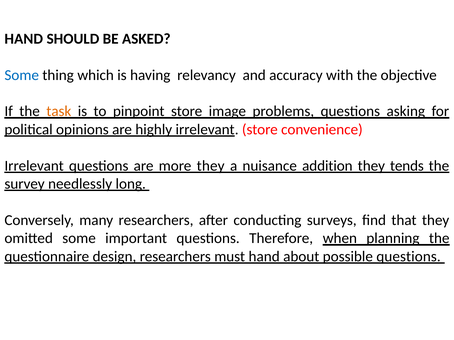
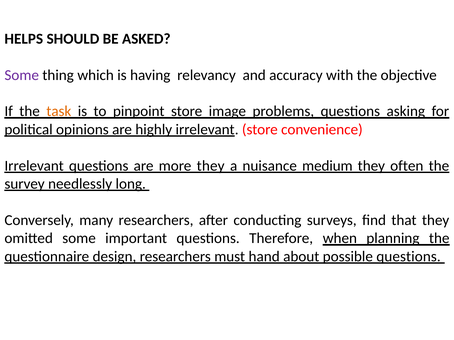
HAND at (24, 39): HAND -> HELPS
Some at (22, 75) colour: blue -> purple
addition: addition -> medium
tends: tends -> often
